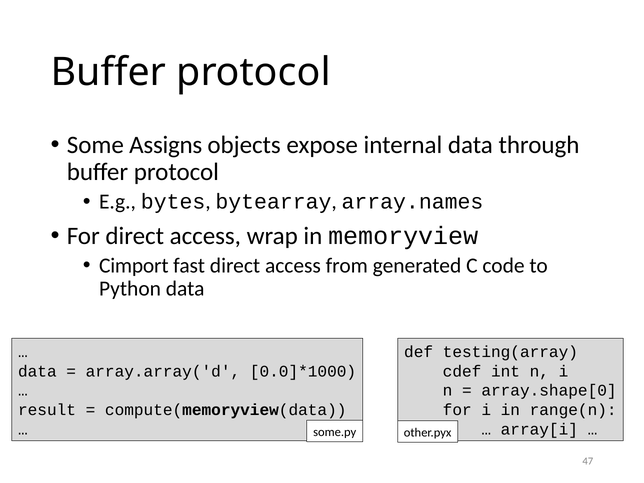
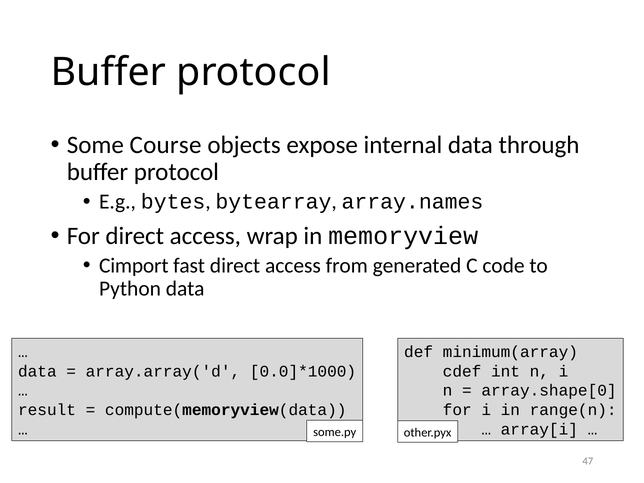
Assigns: Assigns -> Course
testing(array: testing(array -> minimum(array
